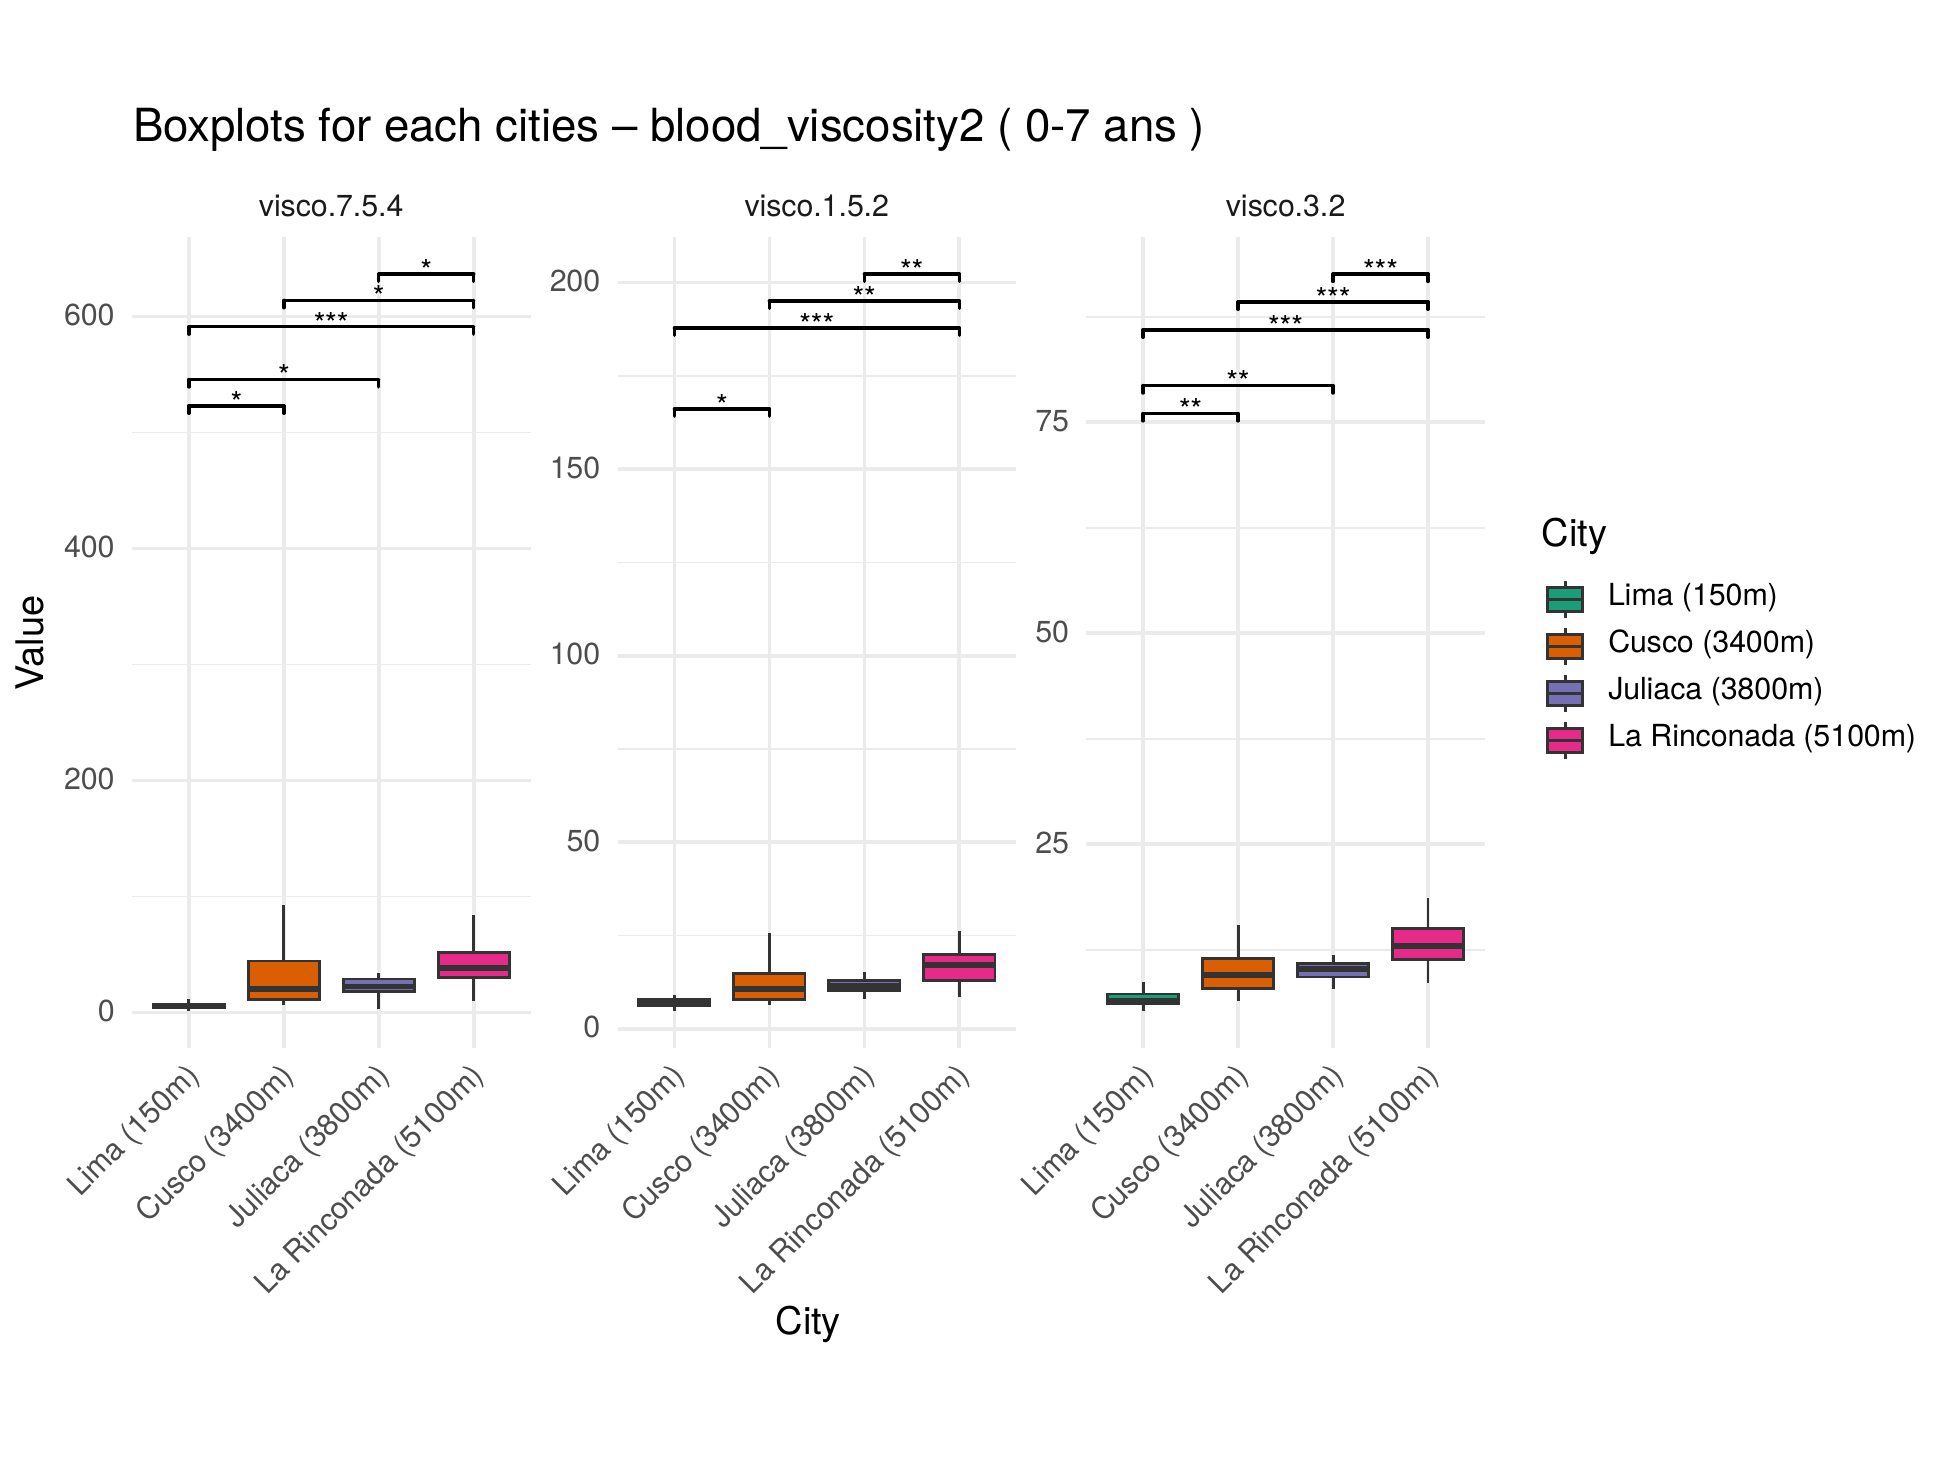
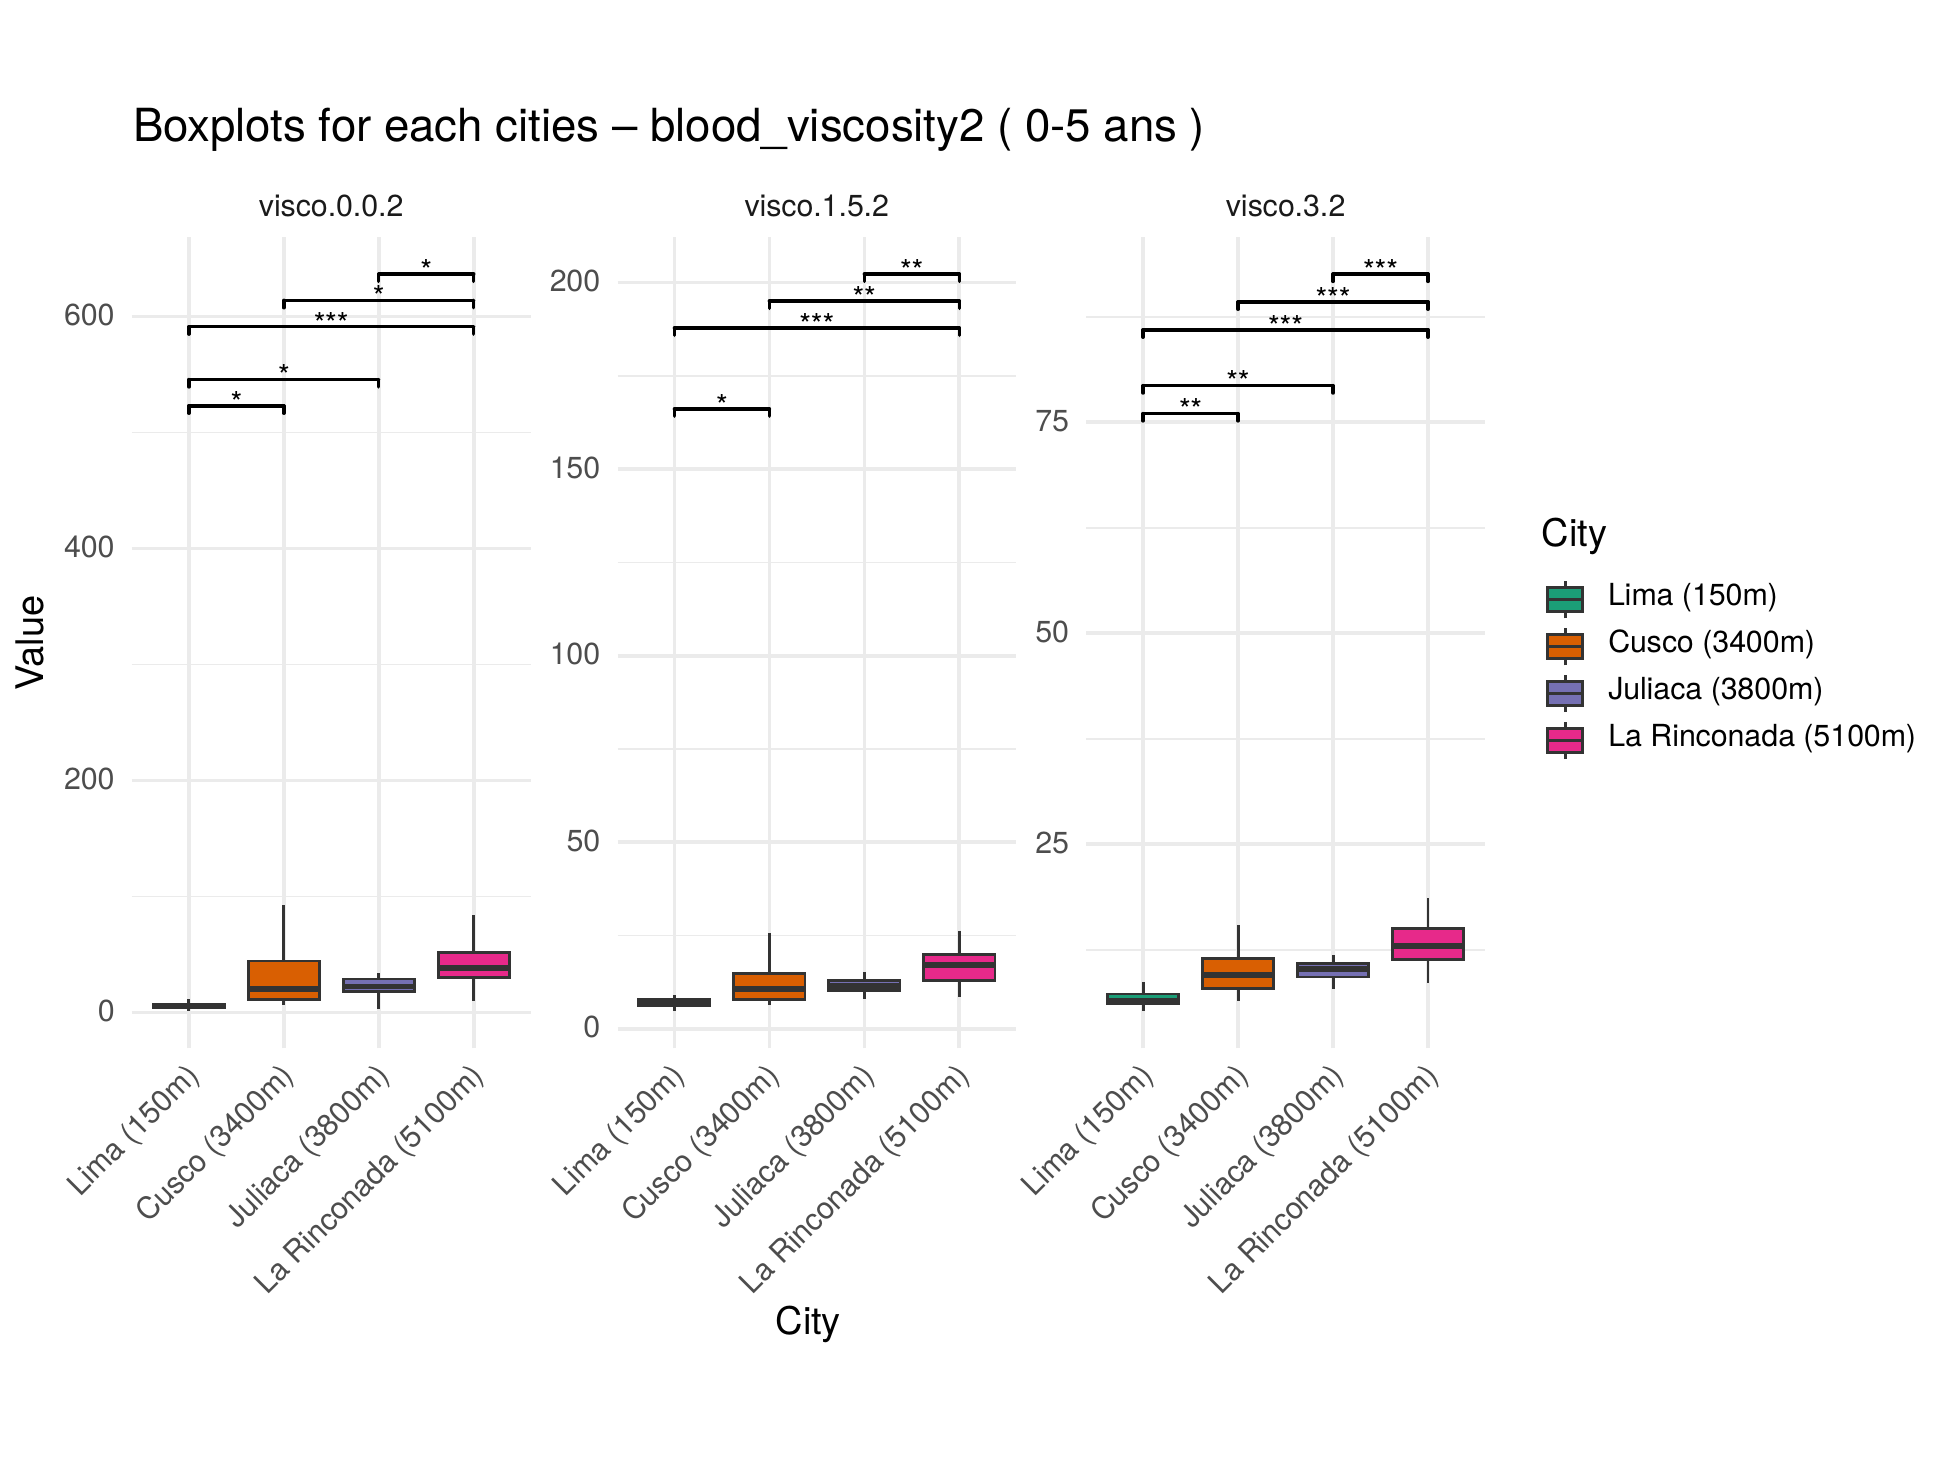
0-7: 0-7 -> 0-5
visco.7.5.4: visco.7.5.4 -> visco.0.0.2
